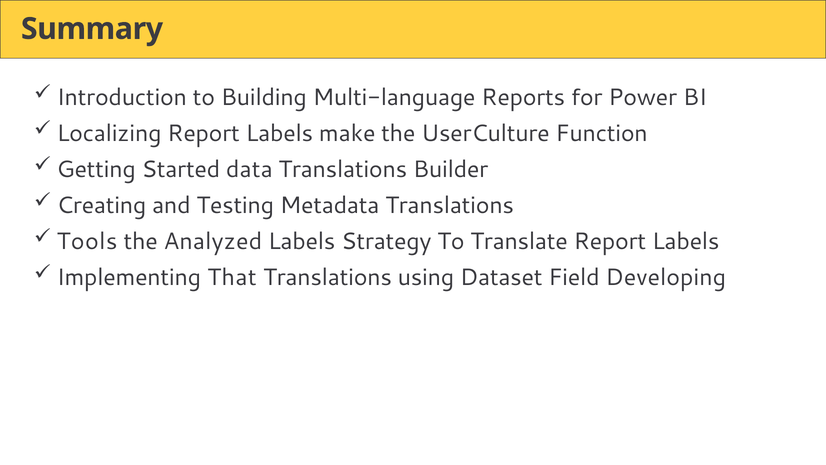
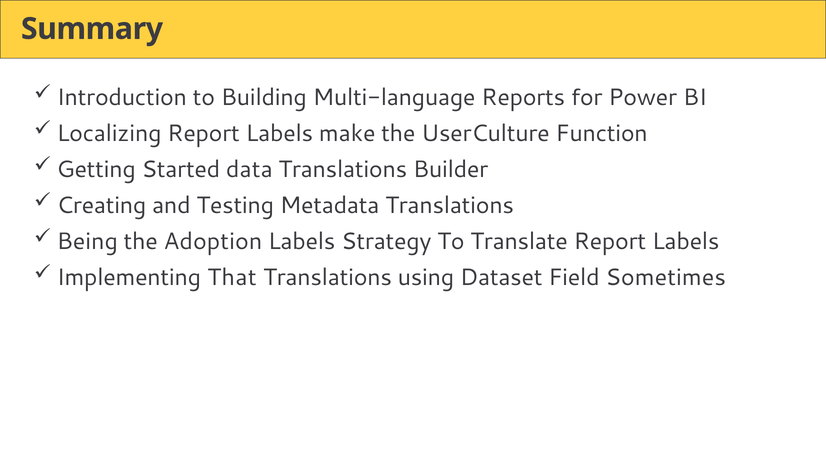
Tools: Tools -> Being
Analyzed: Analyzed -> Adoption
Developing: Developing -> Sometimes
